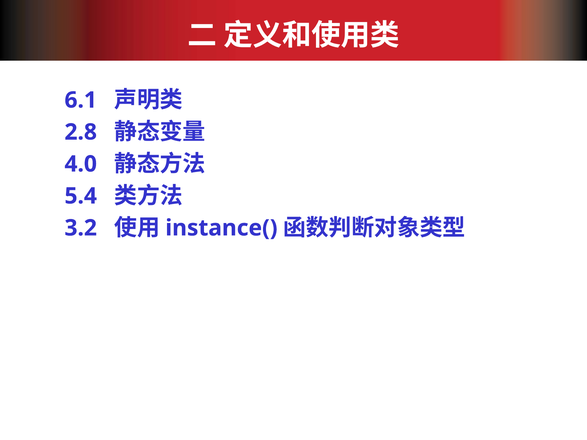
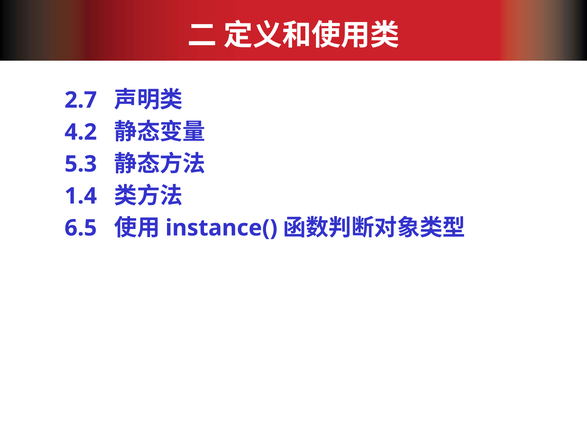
6.1: 6.1 -> 2.7
2.8: 2.8 -> 4.2
4.0: 4.0 -> 5.3
5.4: 5.4 -> 1.4
3.2: 3.2 -> 6.5
